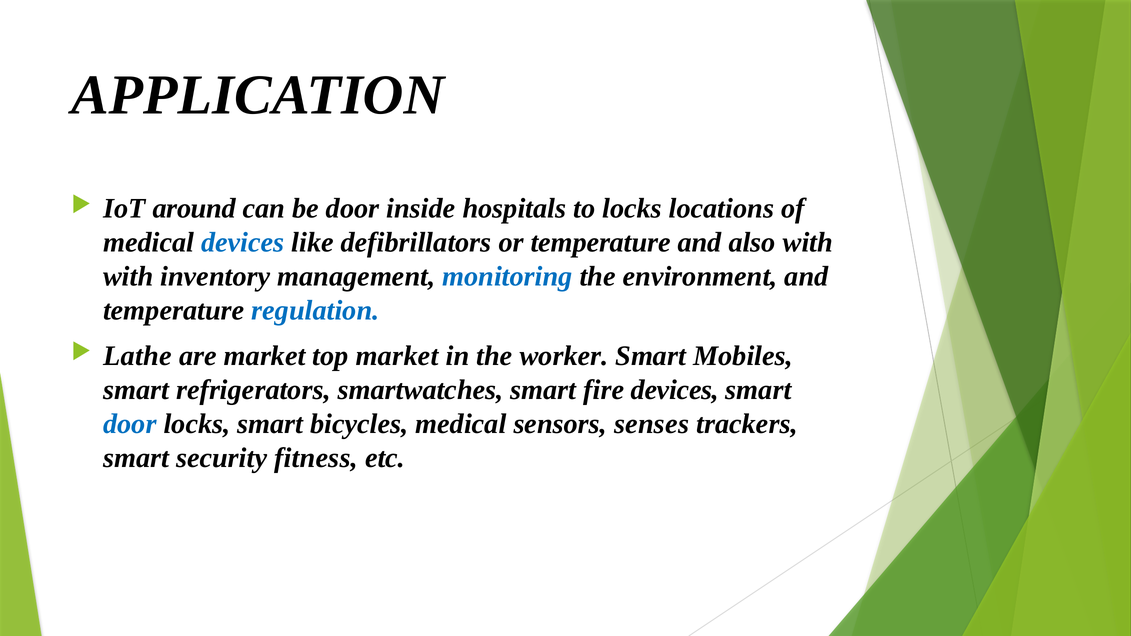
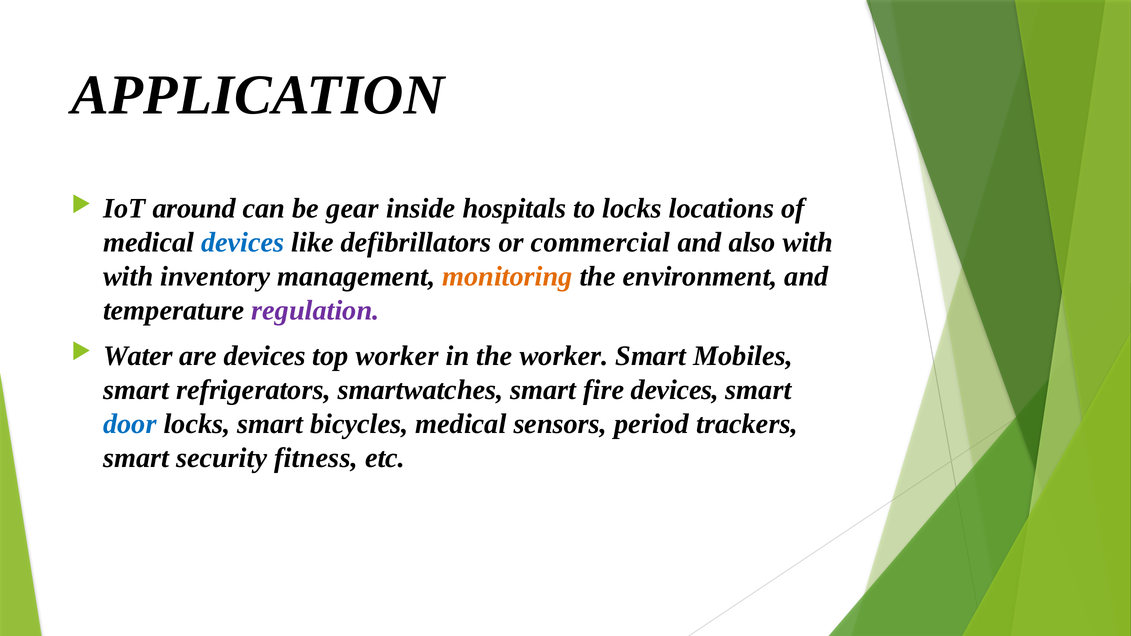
be door: door -> gear
or temperature: temperature -> commercial
monitoring colour: blue -> orange
regulation colour: blue -> purple
Lathe: Lathe -> Water
are market: market -> devices
top market: market -> worker
senses: senses -> period
